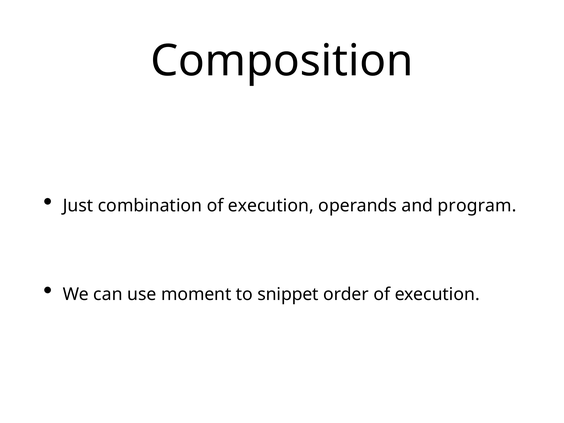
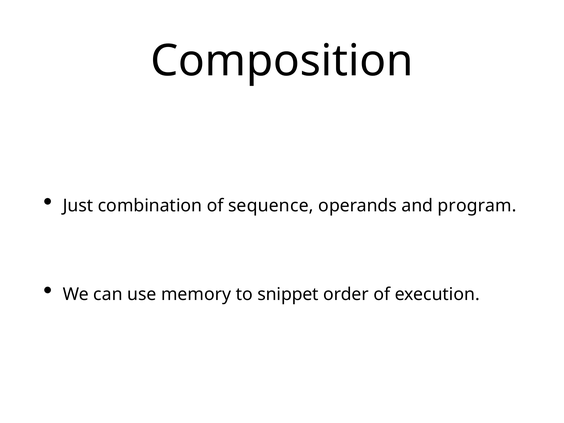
combination of execution: execution -> sequence
moment: moment -> memory
